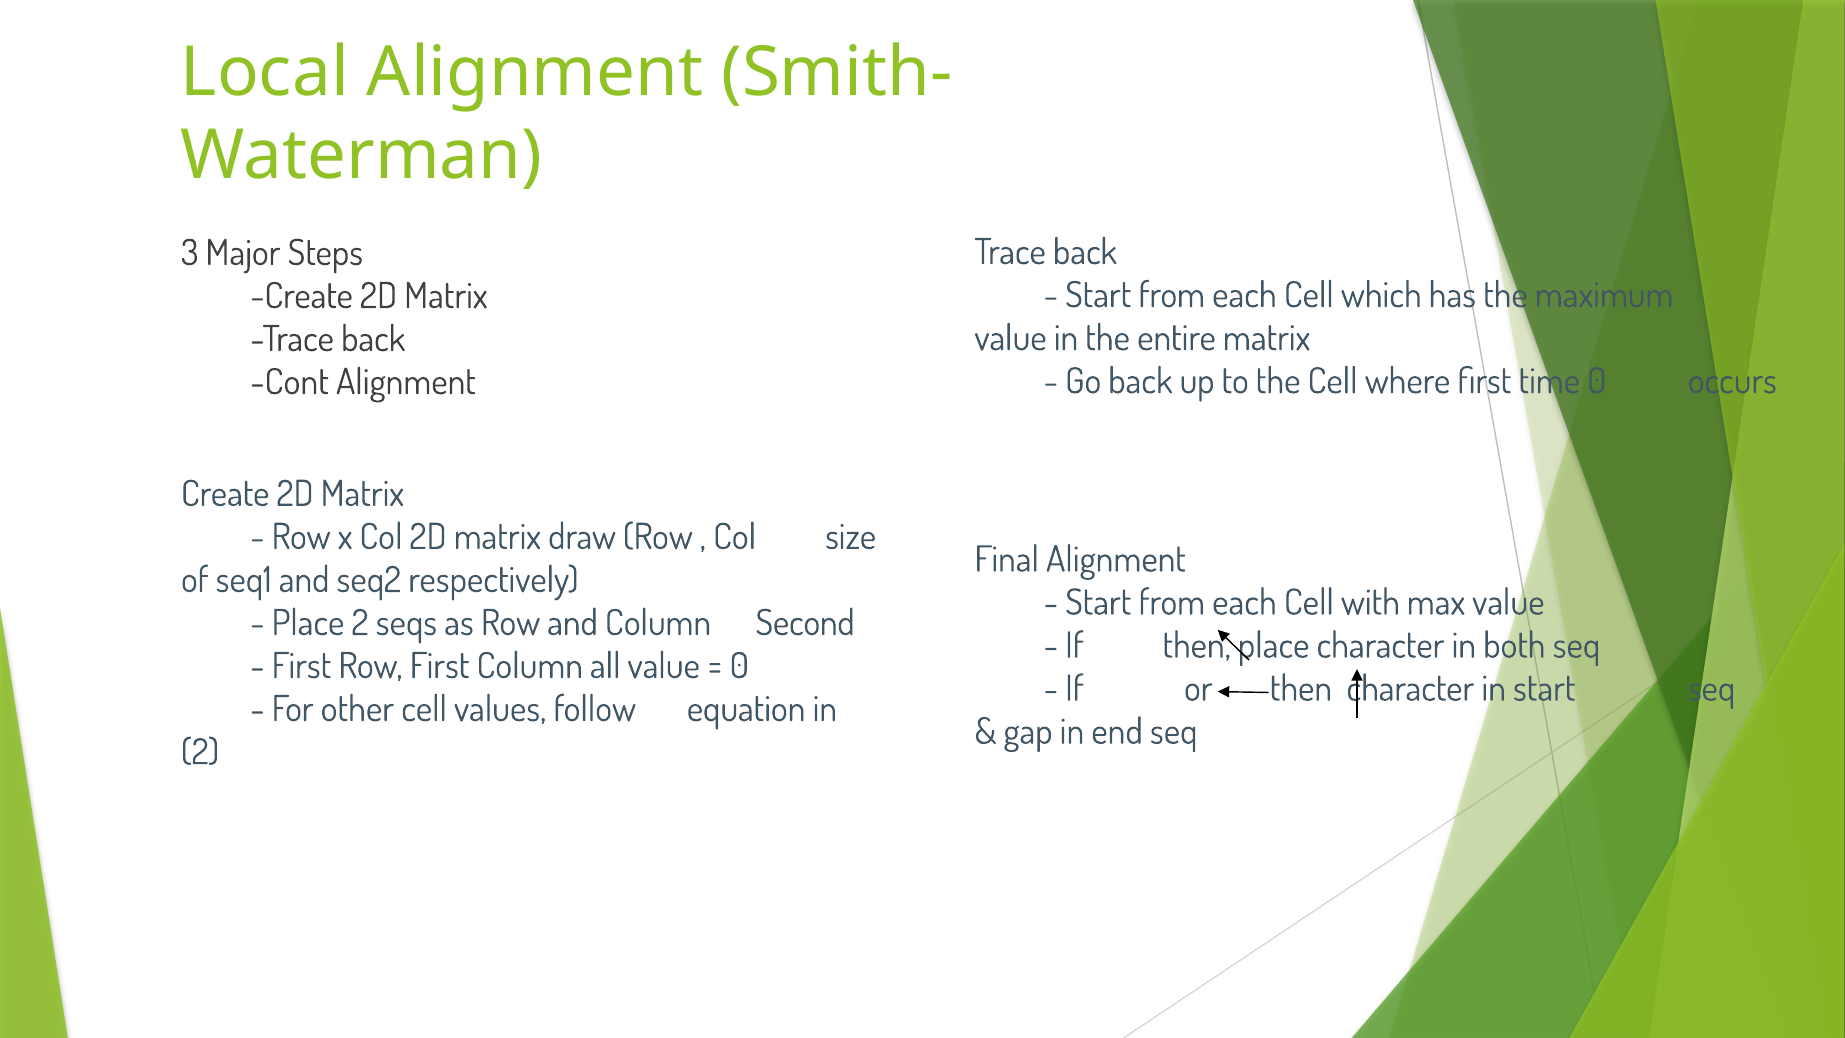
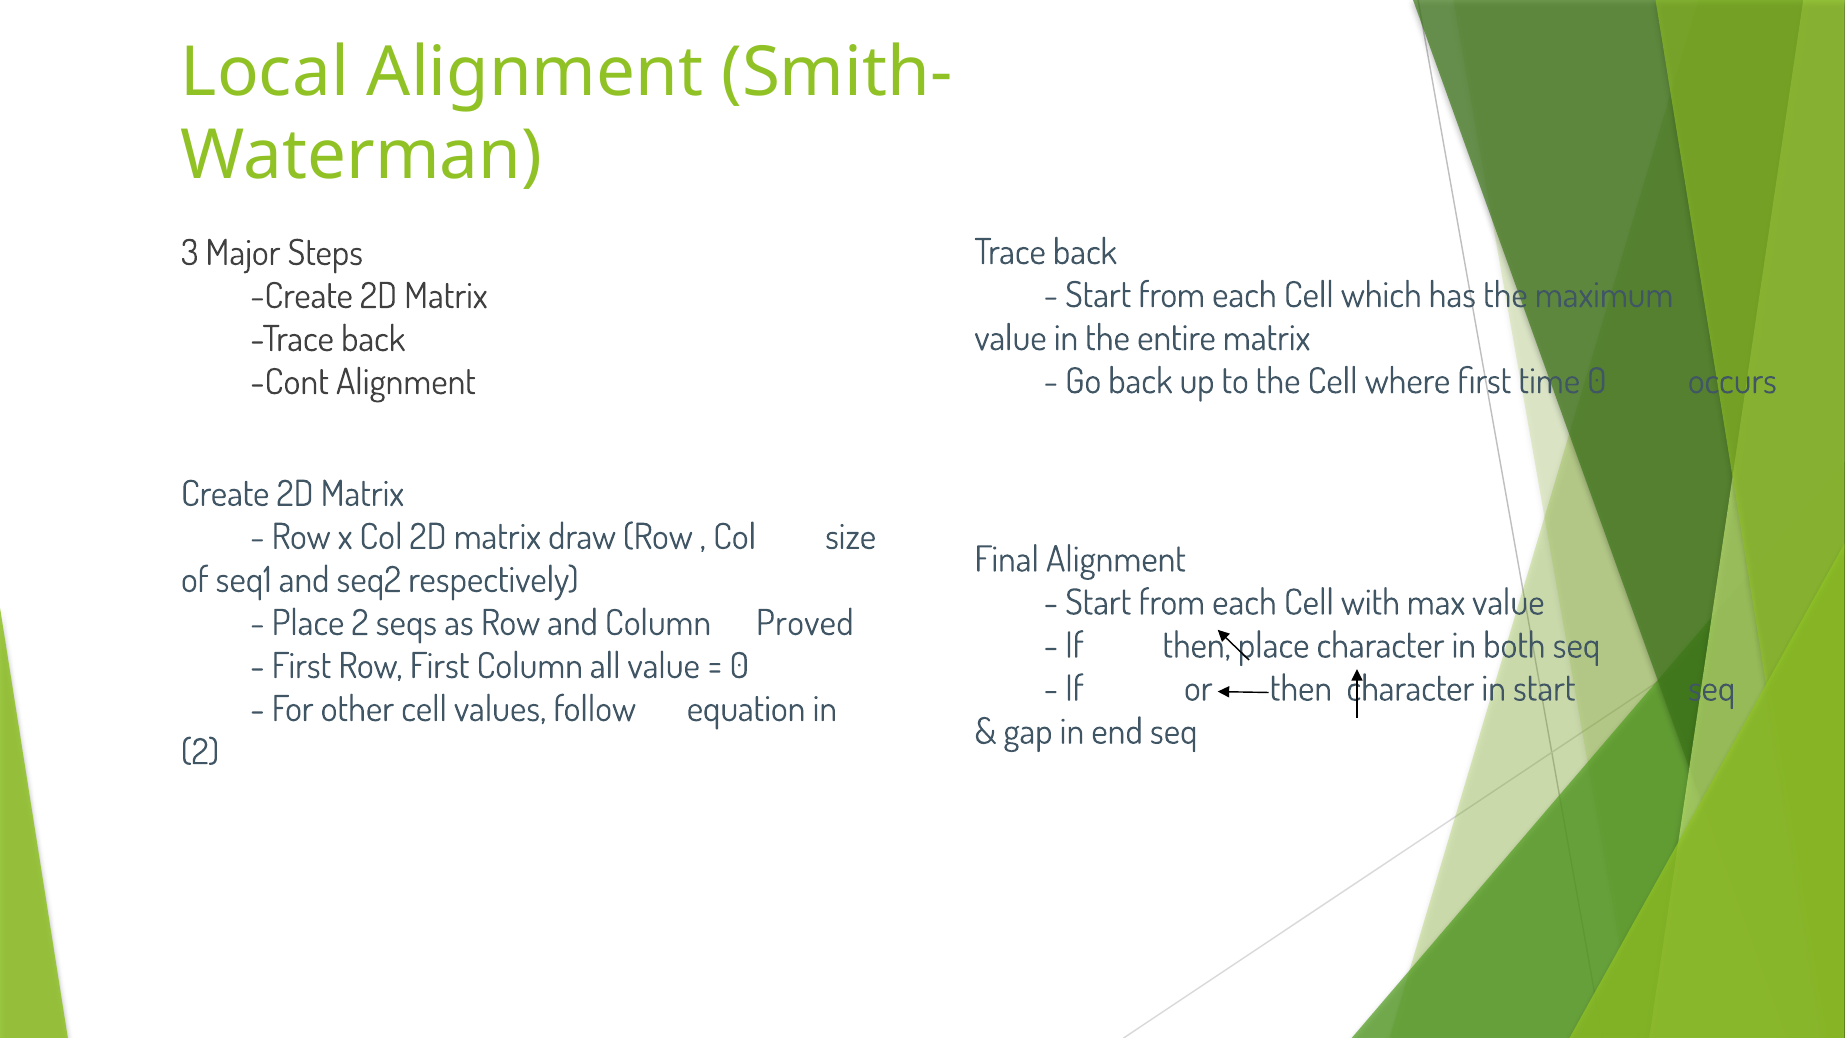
Second: Second -> Proved
